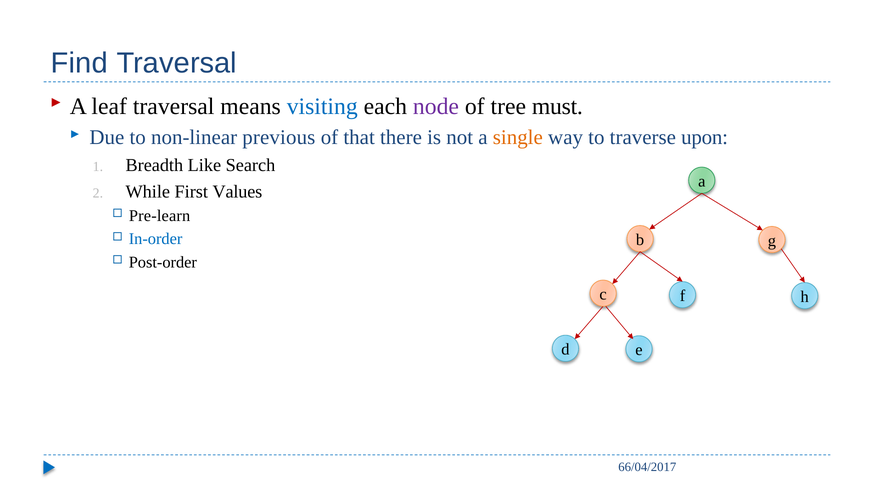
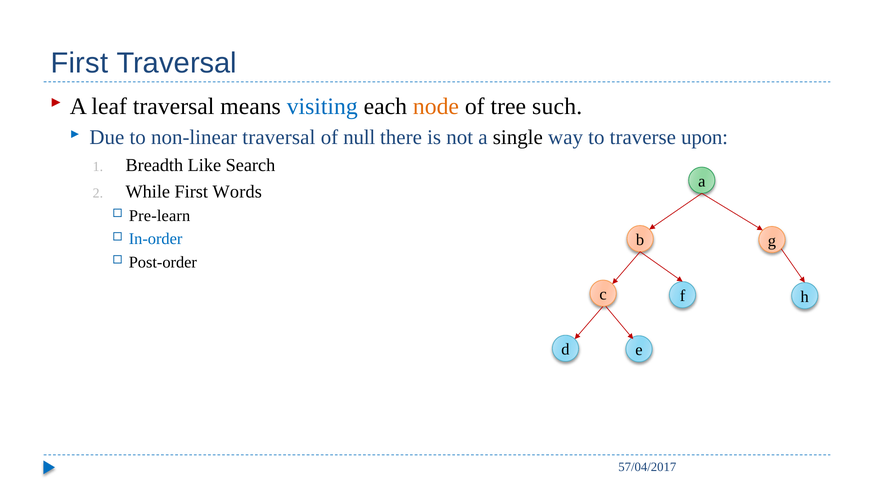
Find at (79, 63): Find -> First
node colour: purple -> orange
must: must -> such
non-linear previous: previous -> traversal
that: that -> null
single colour: orange -> black
Values: Values -> Words
66/04/2017: 66/04/2017 -> 57/04/2017
